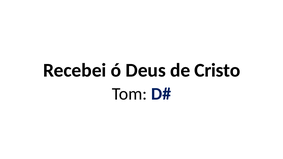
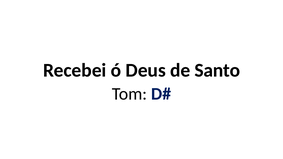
Cristo: Cristo -> Santo
